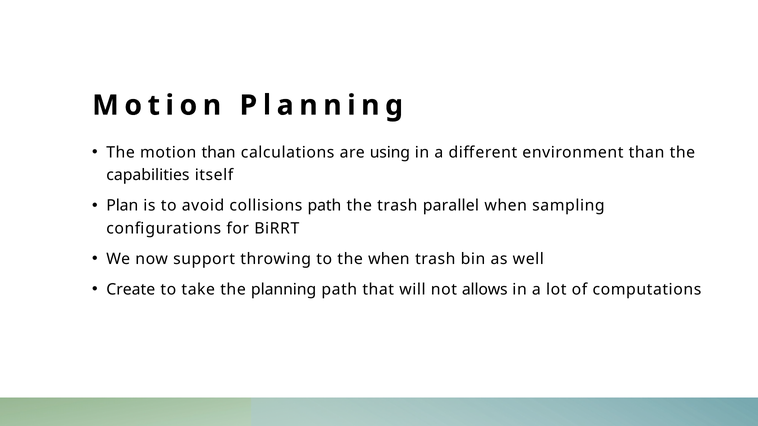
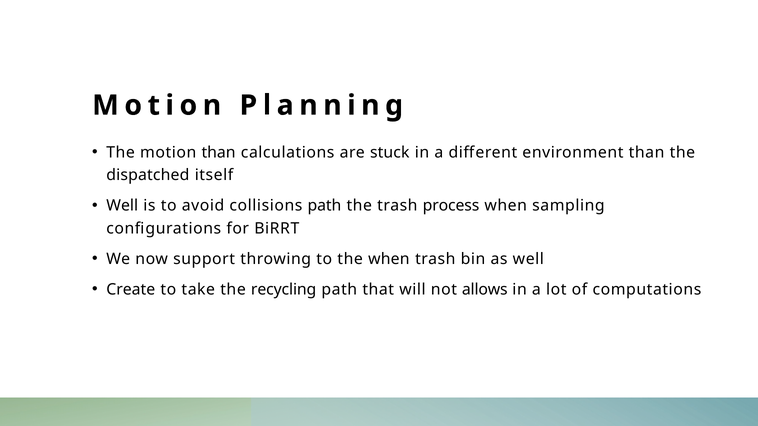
using: using -> stuck
capabilities: capabilities -> dispatched
Plan at (122, 206): Plan -> Well
parallel: parallel -> process
the planning: planning -> recycling
